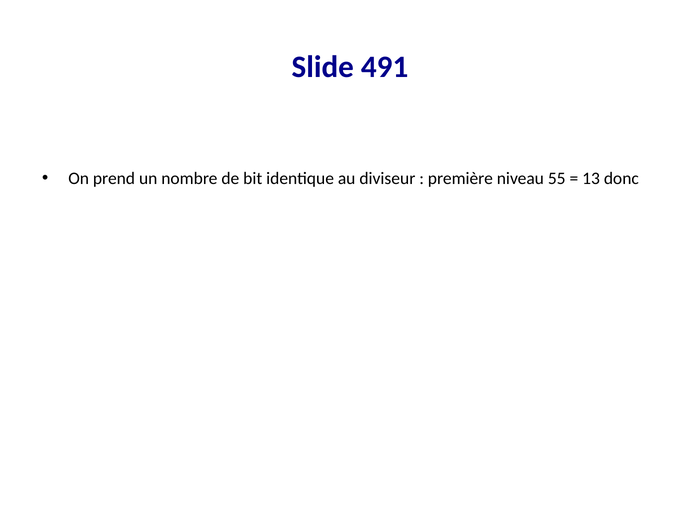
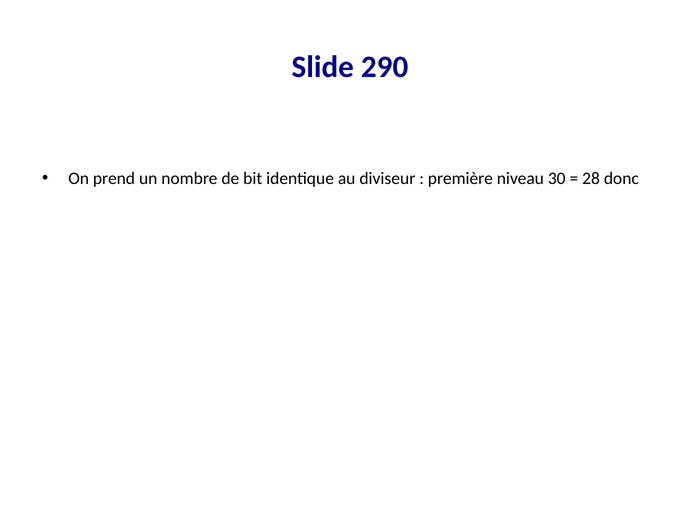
491: 491 -> 290
55: 55 -> 30
13: 13 -> 28
